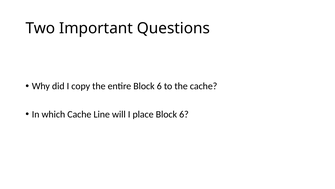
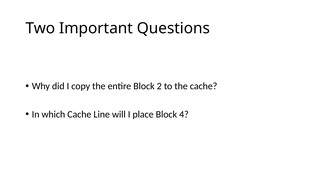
entire Block 6: 6 -> 2
place Block 6: 6 -> 4
